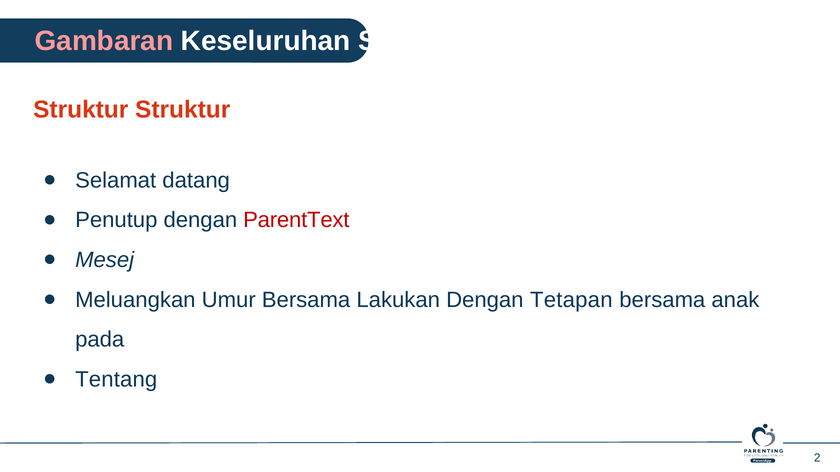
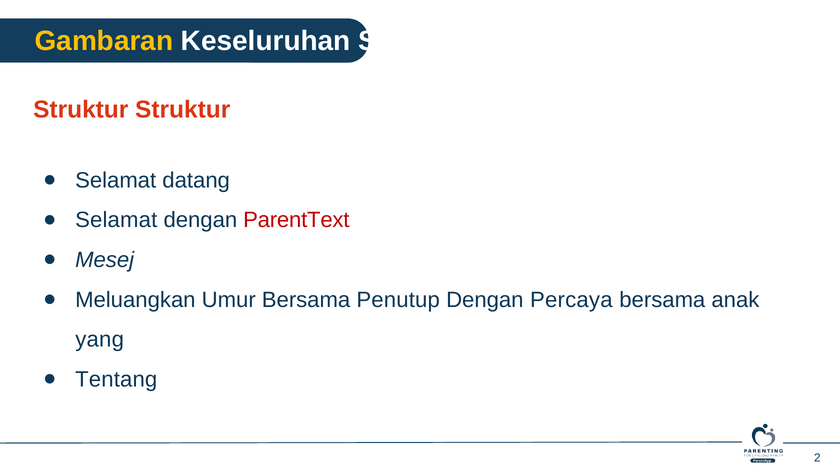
Gambaran colour: pink -> yellow
Penutup at (116, 220): Penutup -> Selamat
Lakukan: Lakukan -> Penutup
Tetapan: Tetapan -> Percaya
pada: pada -> yang
